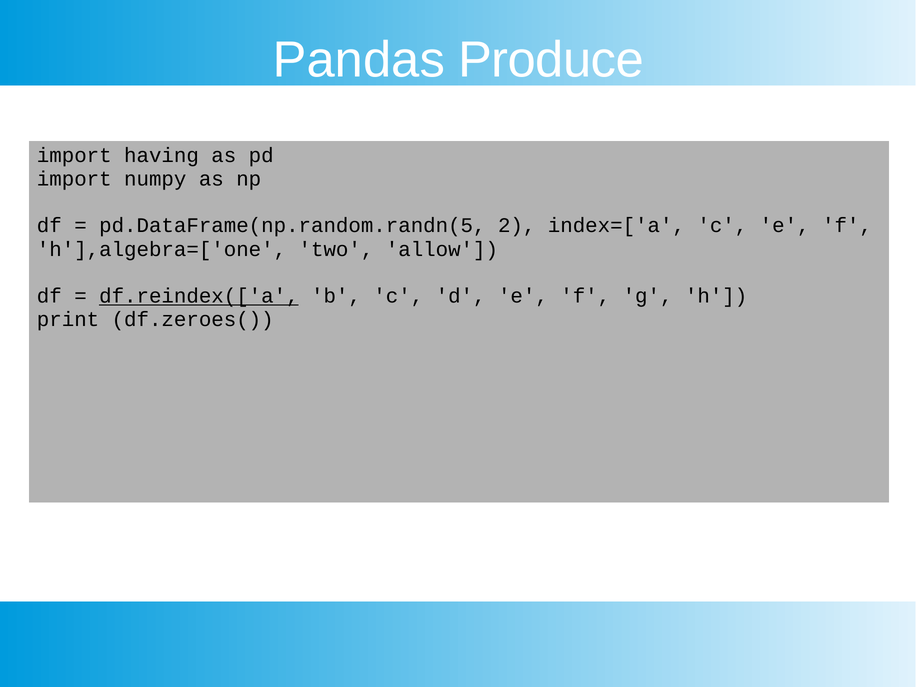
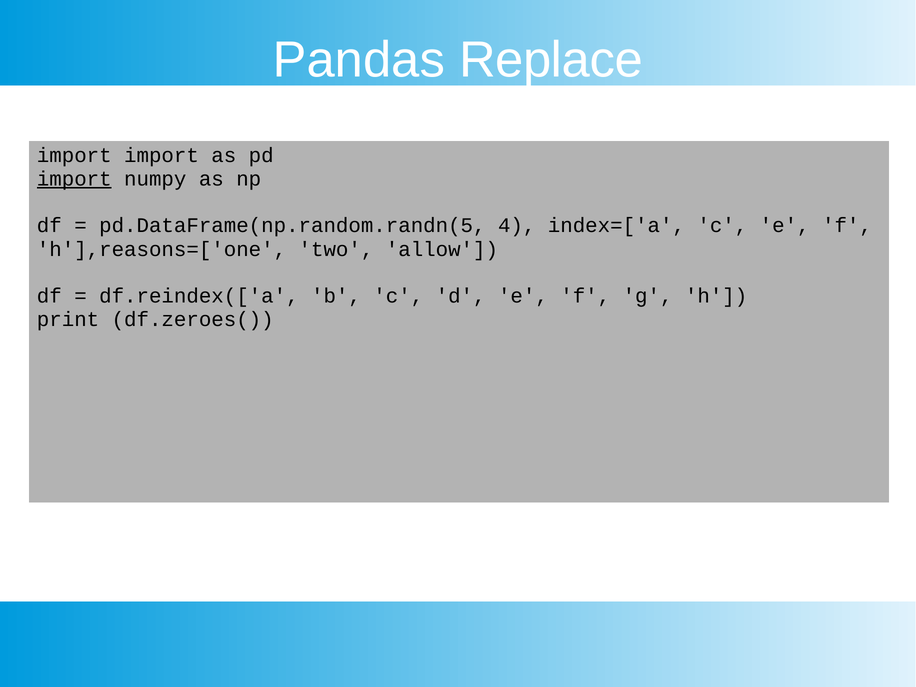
Produce: Produce -> Replace
import having: having -> import
import at (74, 179) underline: none -> present
2: 2 -> 4
h'],algebra=['one: h'],algebra=['one -> h'],reasons=['one
df.reindex(['a underline: present -> none
